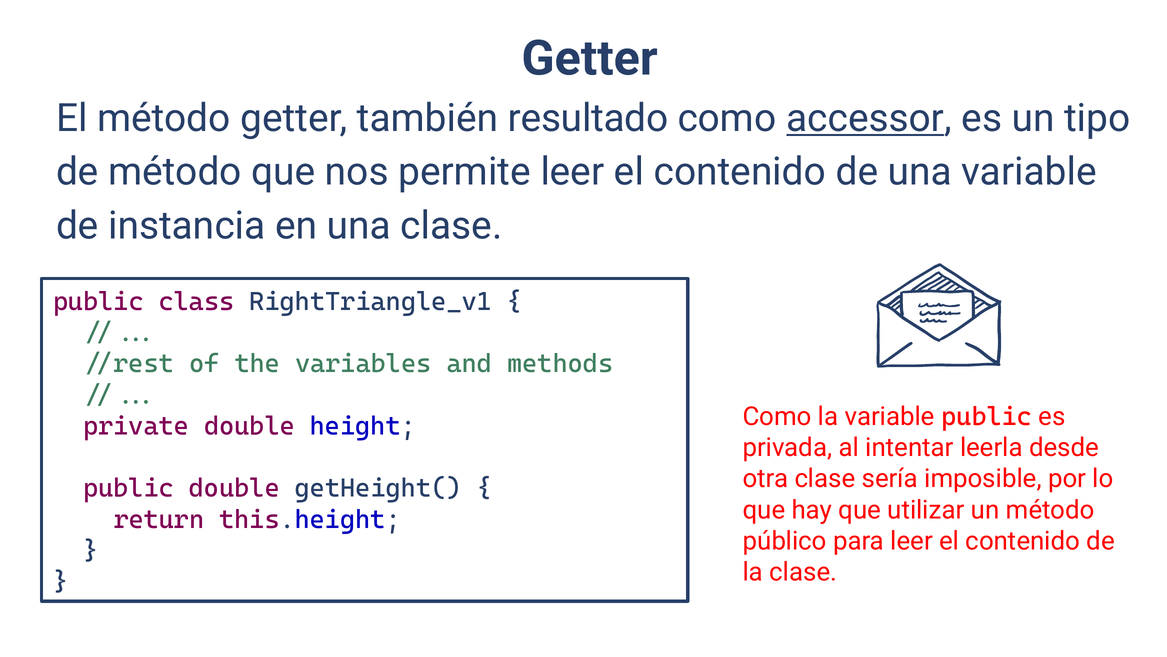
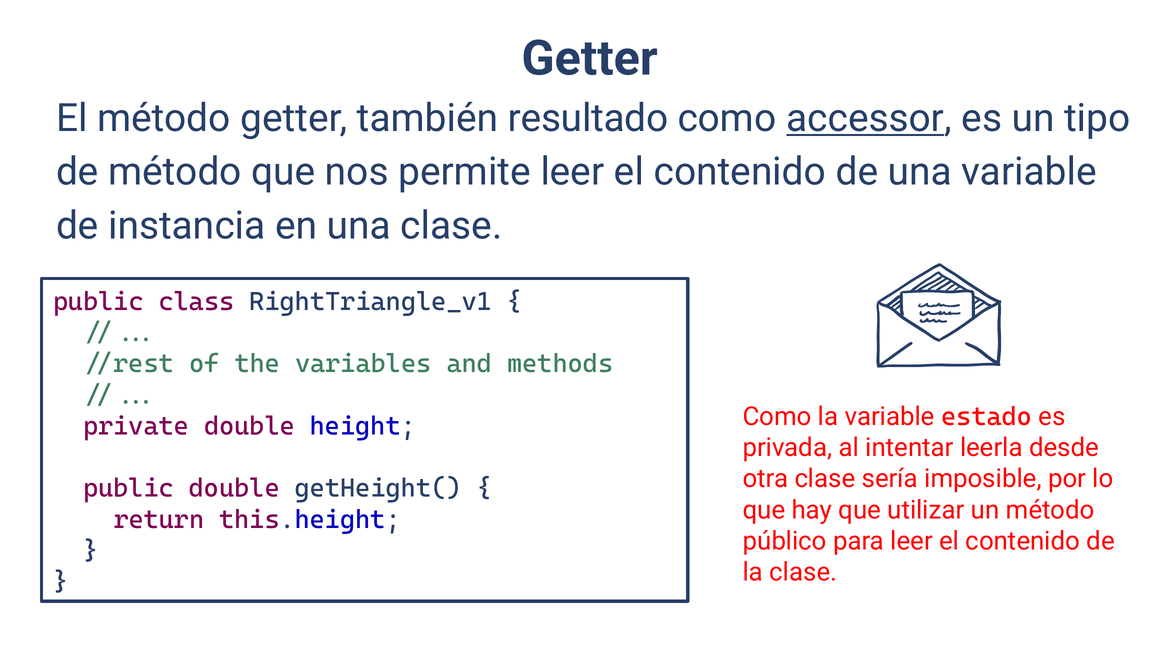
variable public: public -> estado
